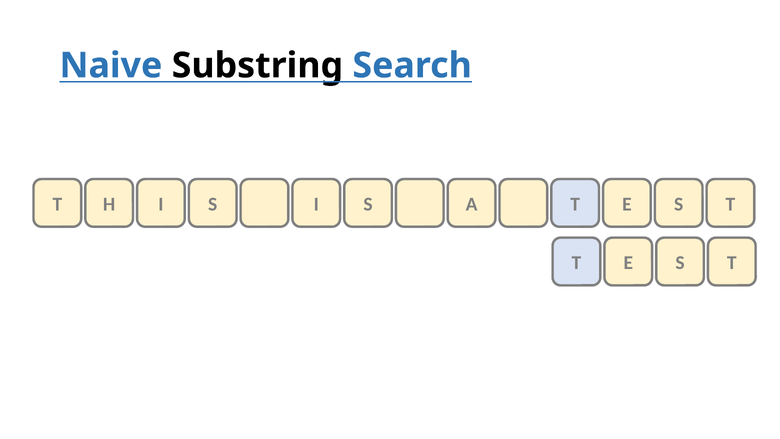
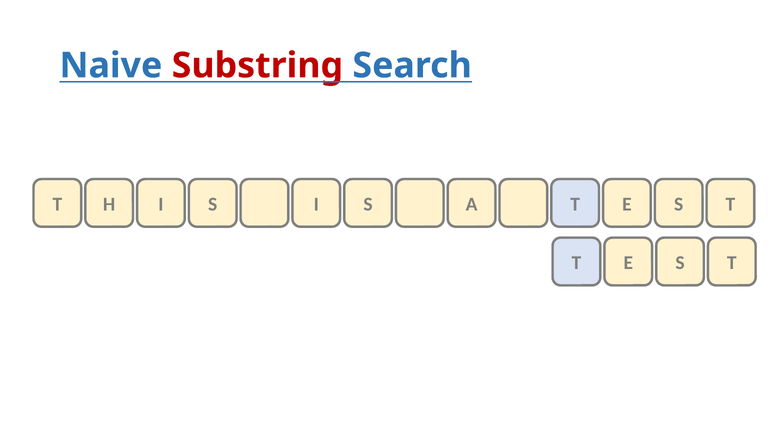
Substring colour: black -> red
